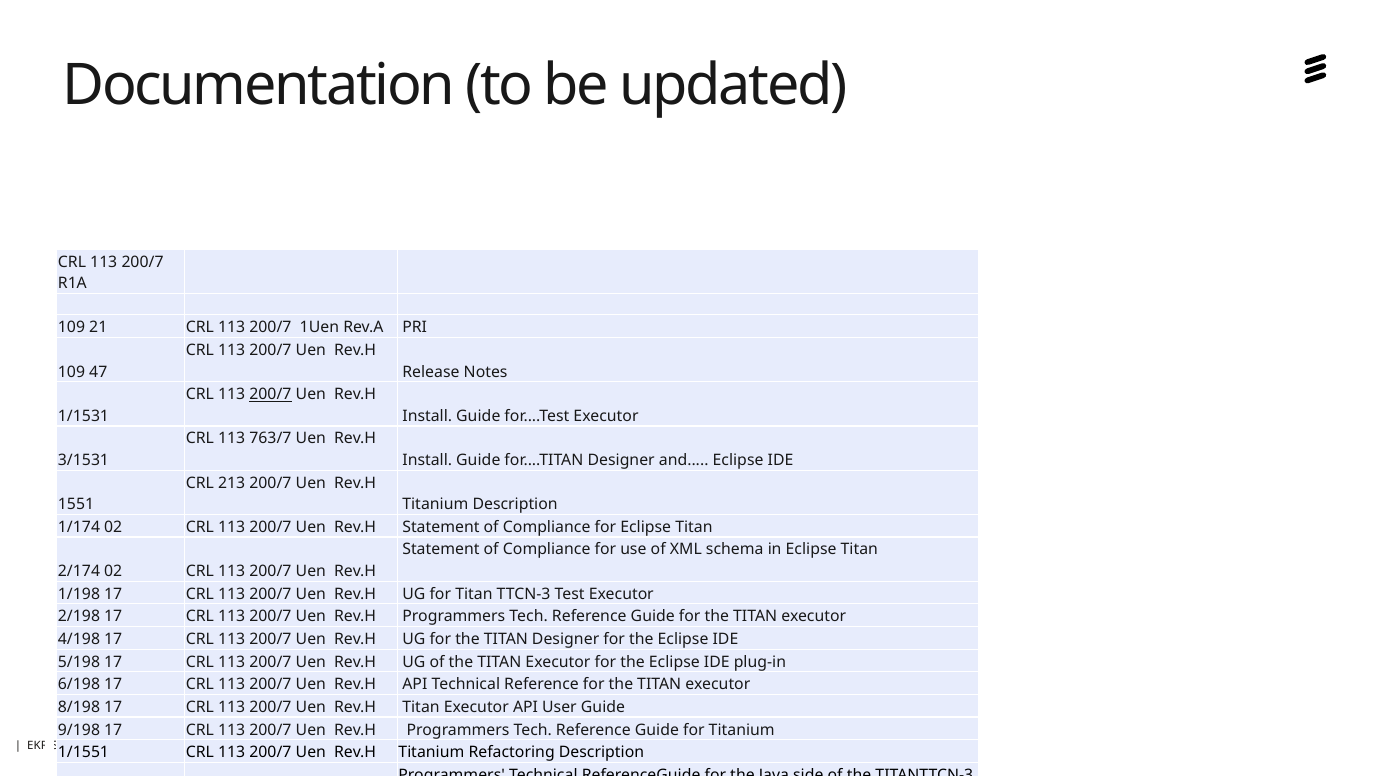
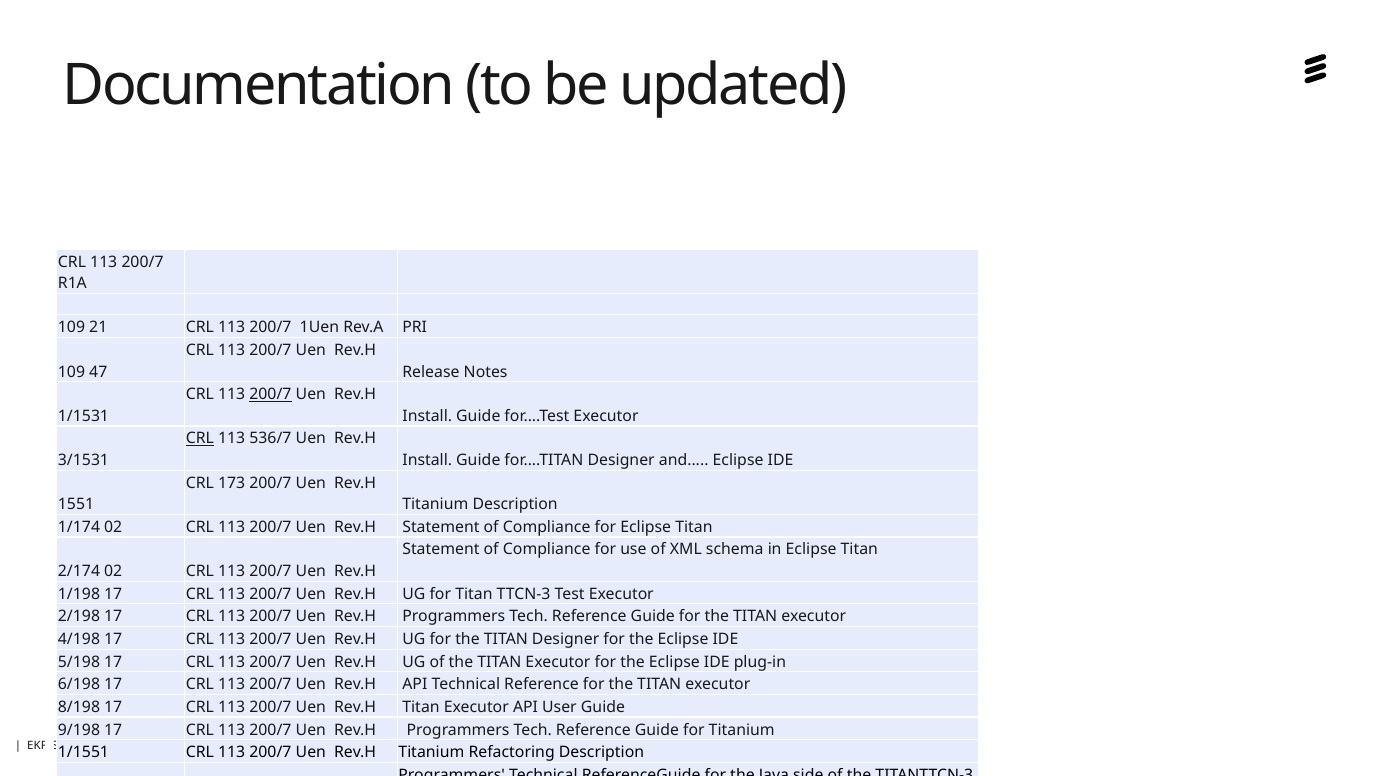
CRL at (200, 439) underline: none -> present
763/7: 763/7 -> 536/7
213: 213 -> 173
